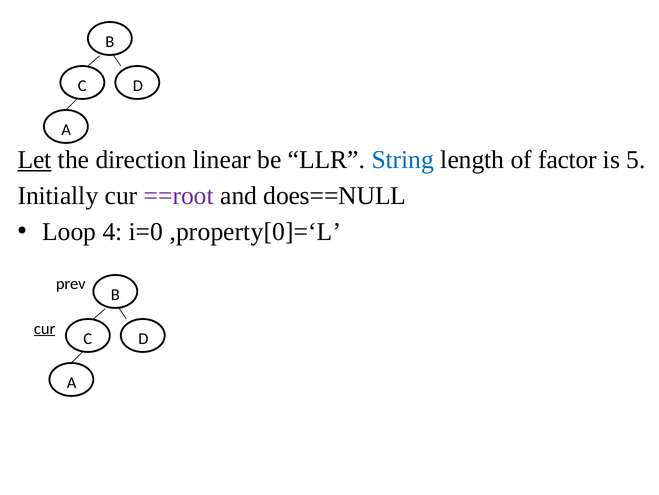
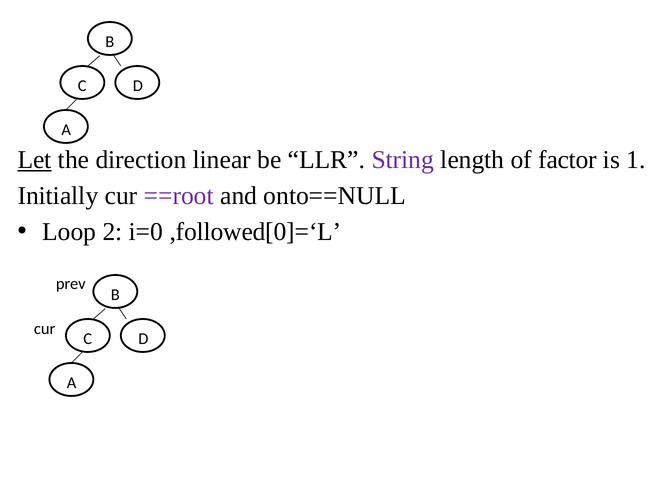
String colour: blue -> purple
5: 5 -> 1
does==NULL: does==NULL -> onto==NULL
4: 4 -> 2
,property[0]=‘L: ,property[0]=‘L -> ,followed[0]=‘L
cur at (45, 328) underline: present -> none
